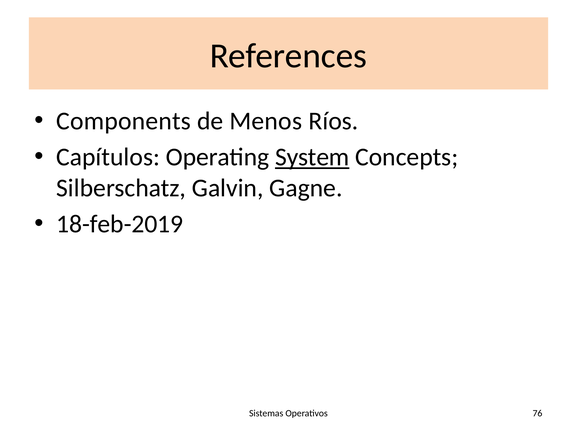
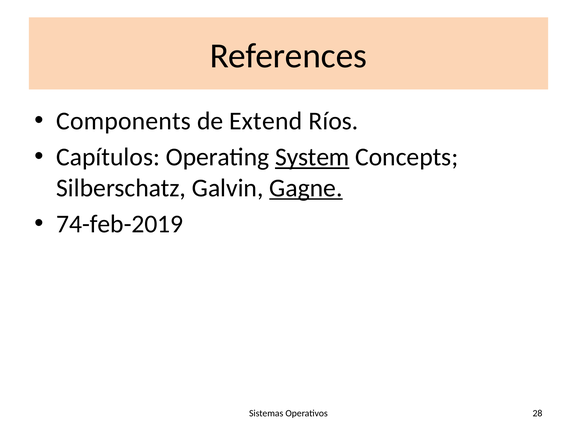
Menos: Menos -> Extend
Gagne underline: none -> present
18-feb-2019: 18-feb-2019 -> 74-feb-2019
76: 76 -> 28
